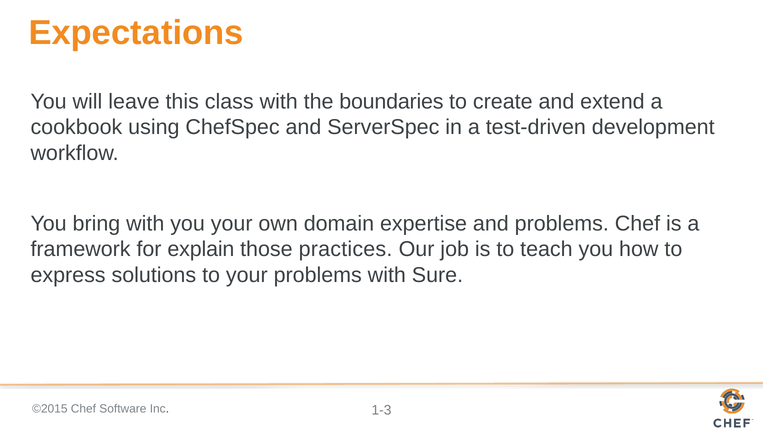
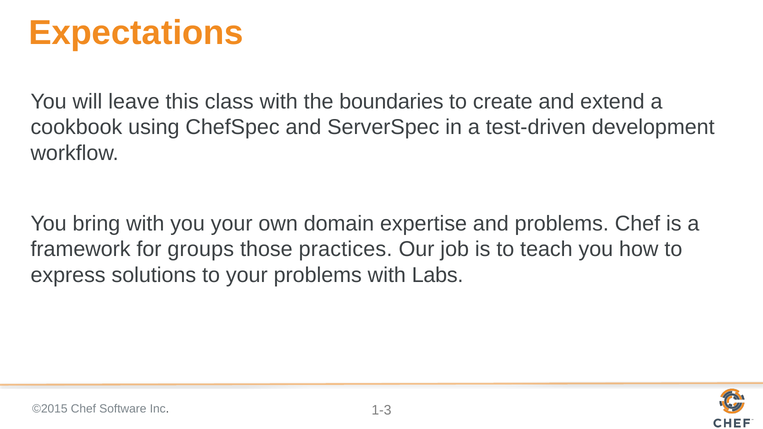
explain: explain -> groups
Sure: Sure -> Labs
